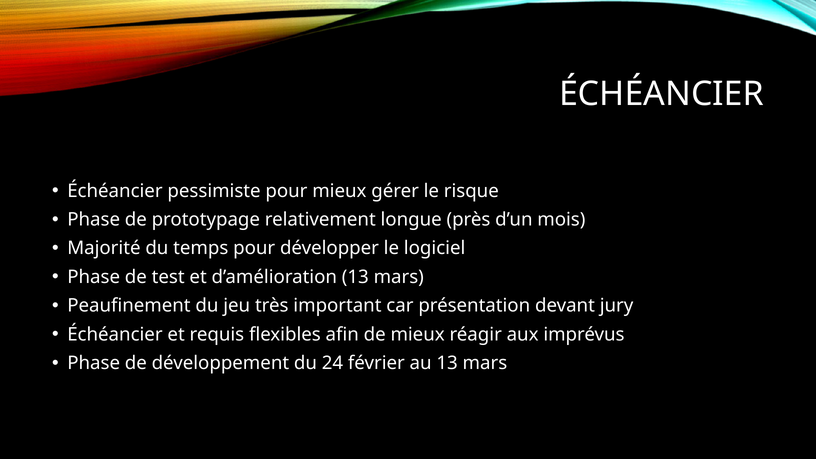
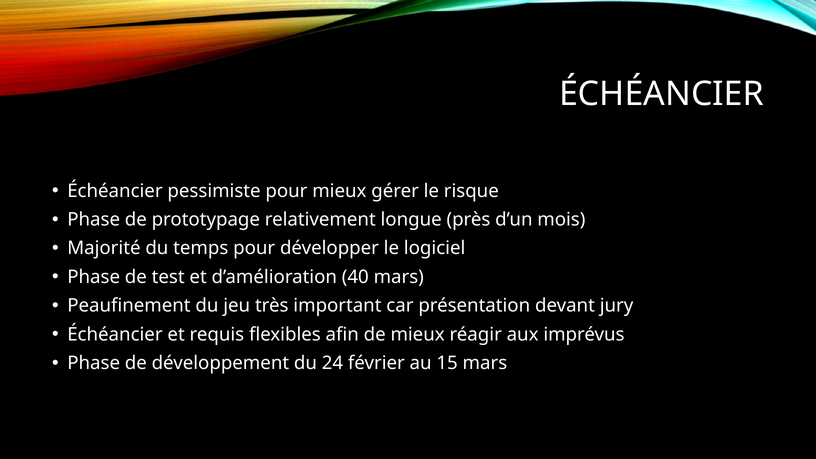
d’amélioration 13: 13 -> 40
au 13: 13 -> 15
